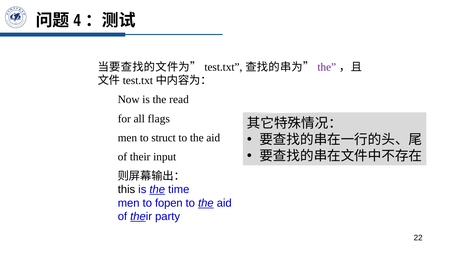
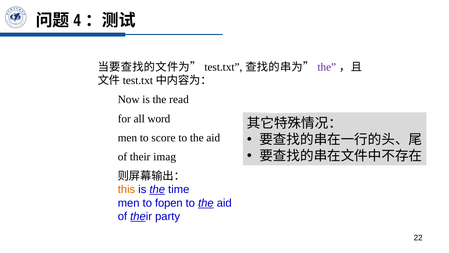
flags: flags -> word
struct: struct -> score
input: input -> imag
this colour: black -> orange
